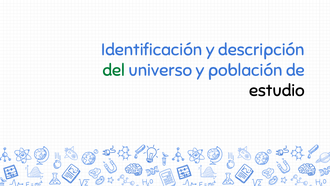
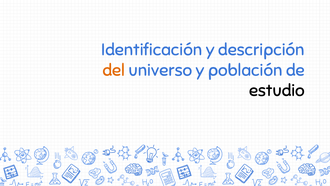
del colour: green -> orange
